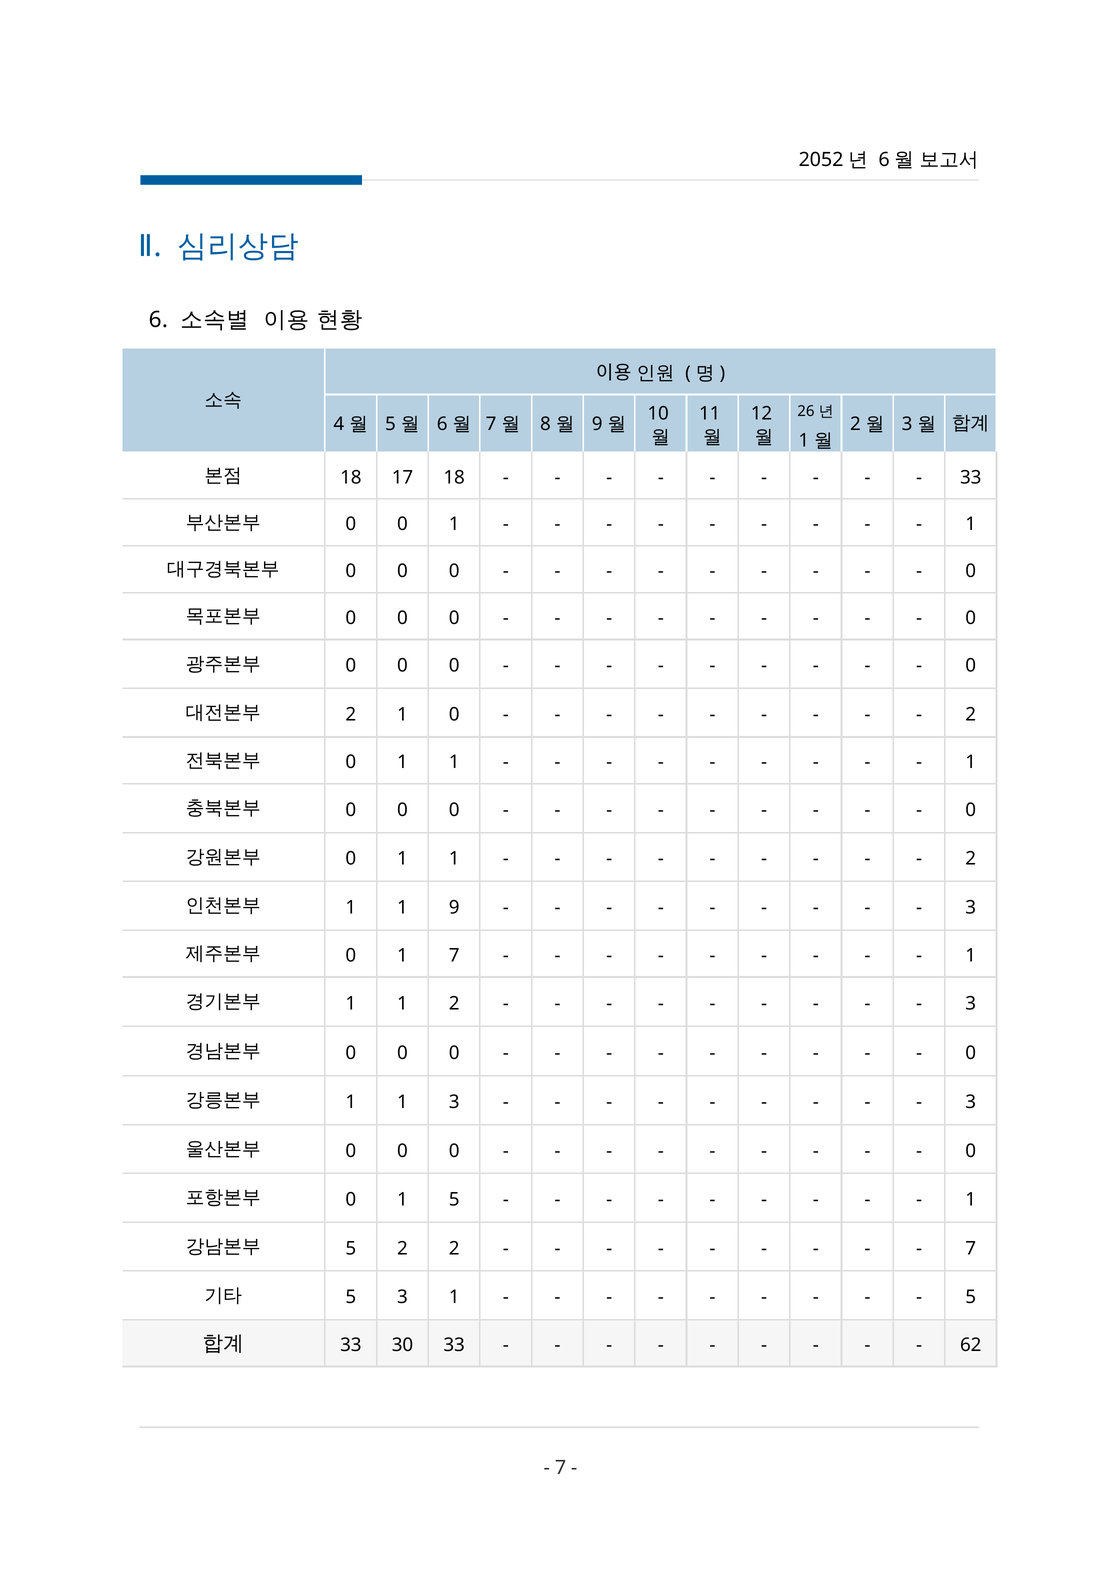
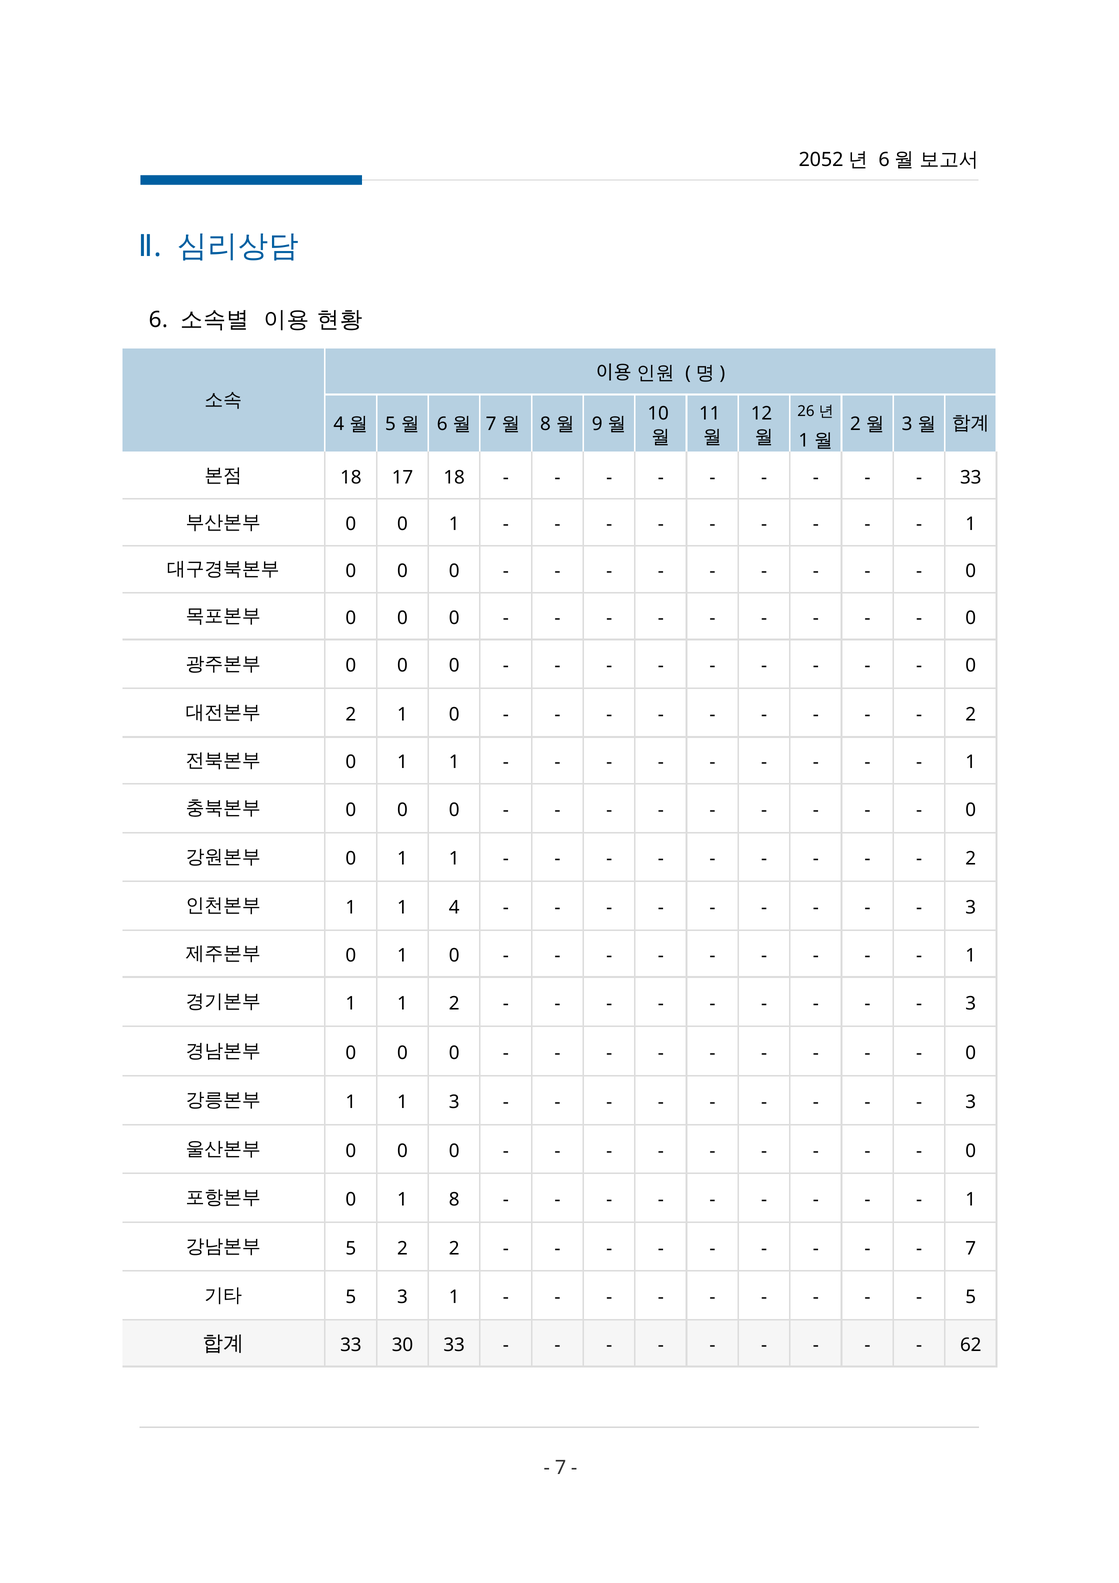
1 9: 9 -> 4
0 1 7: 7 -> 0
1 5: 5 -> 8
